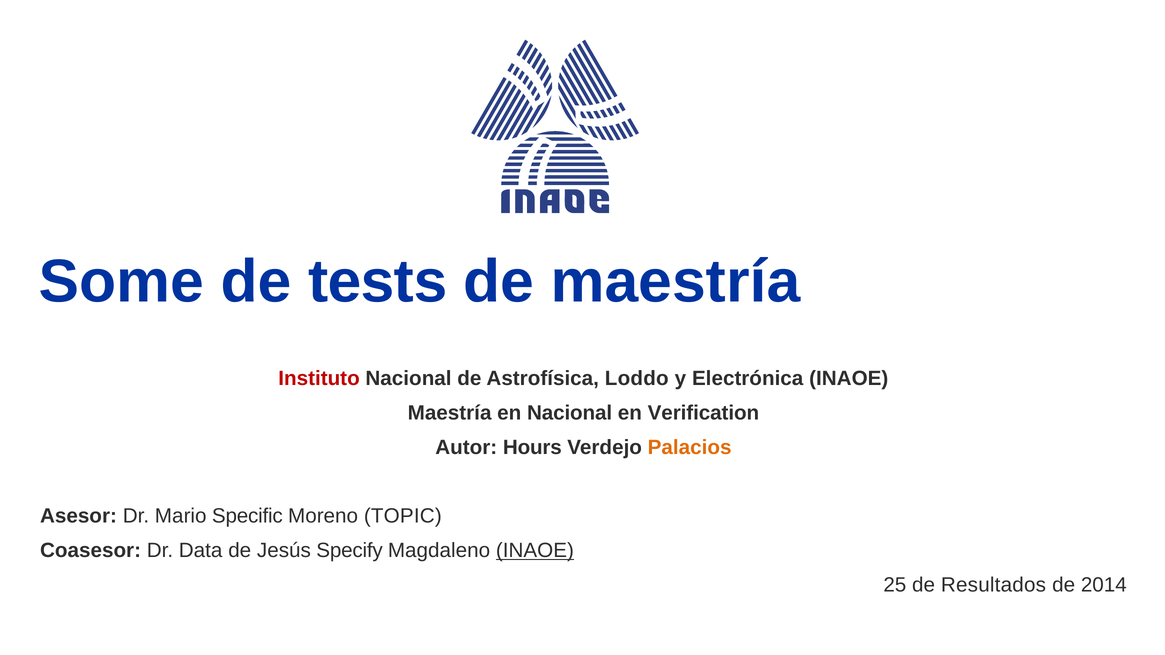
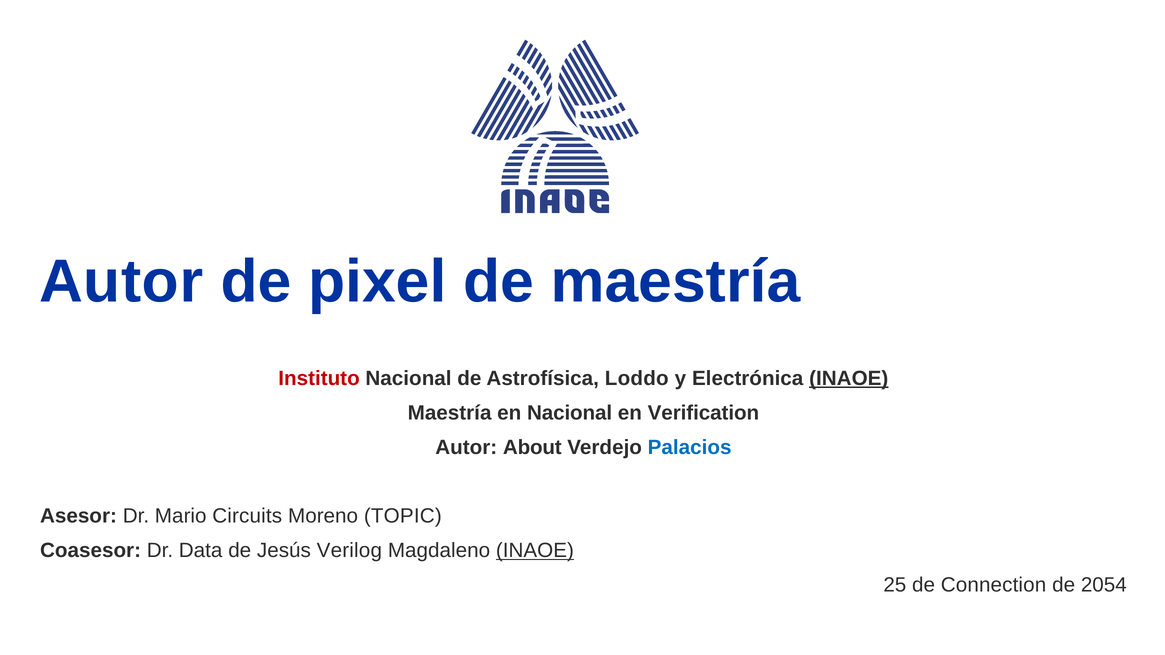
Some at (121, 282): Some -> Autor
tests: tests -> pixel
INAOE at (849, 379) underline: none -> present
Hours: Hours -> About
Palacios colour: orange -> blue
Specific: Specific -> Circuits
Specify: Specify -> Verilog
Resultados: Resultados -> Connection
2014: 2014 -> 2054
